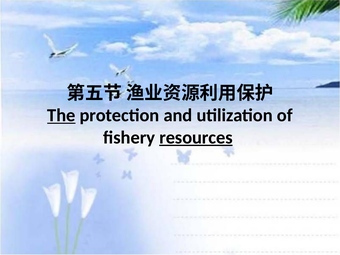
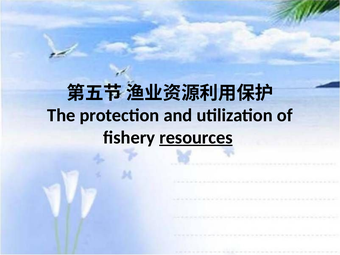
The underline: present -> none
